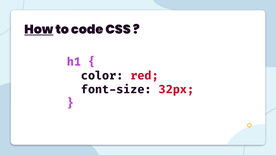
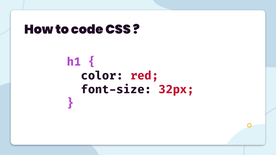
How underline: present -> none
